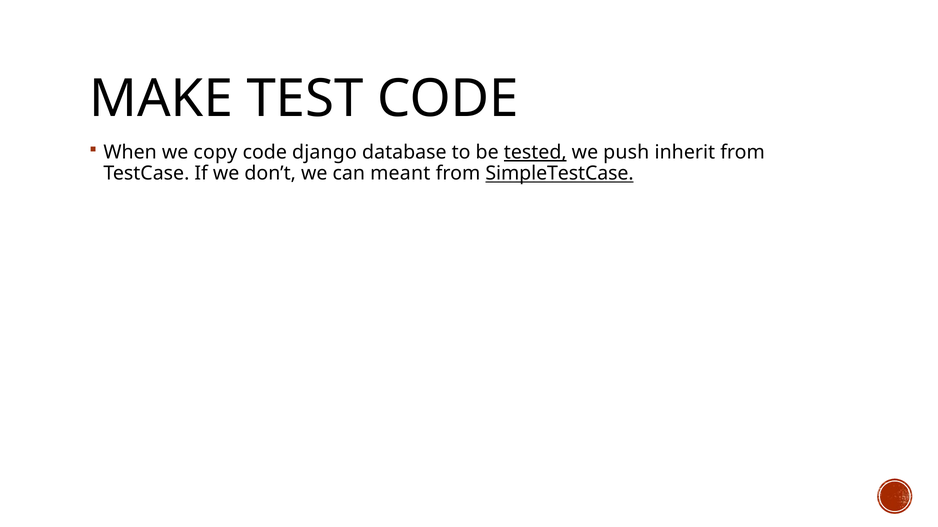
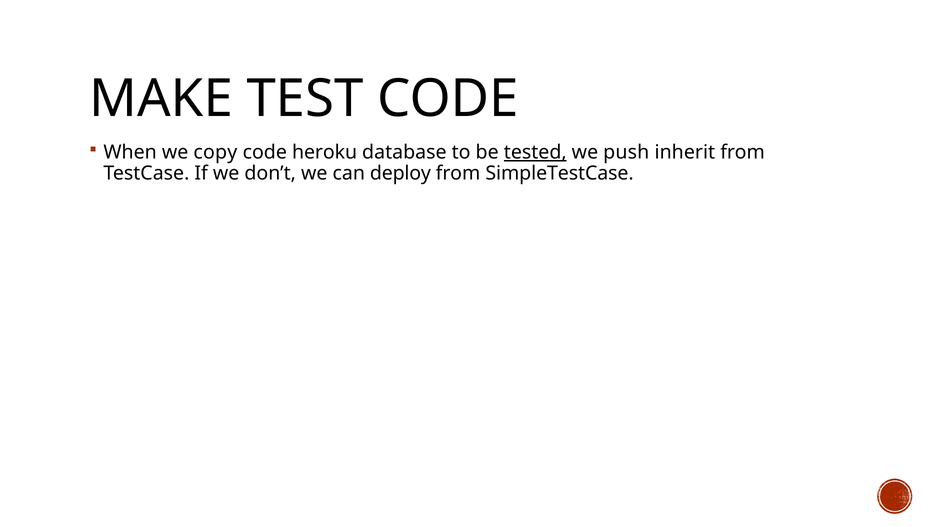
django: django -> heroku
meant: meant -> deploy
SimpleTestCase underline: present -> none
